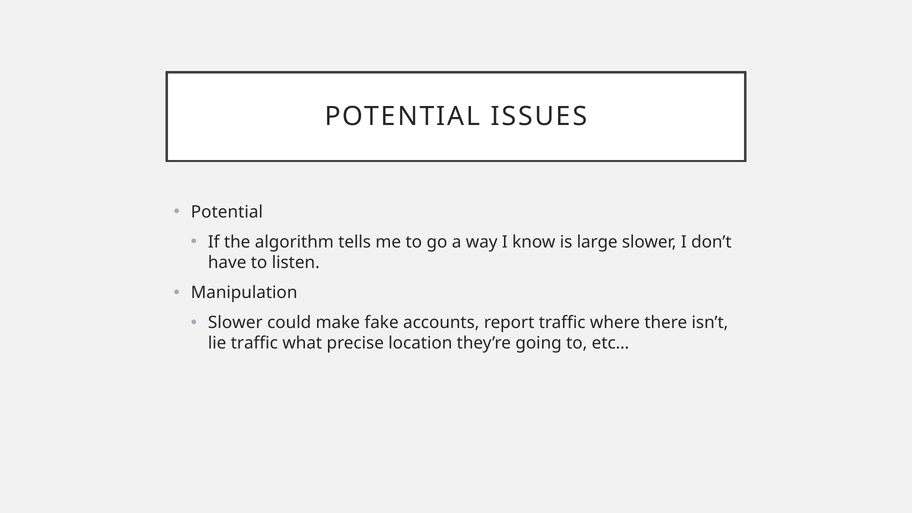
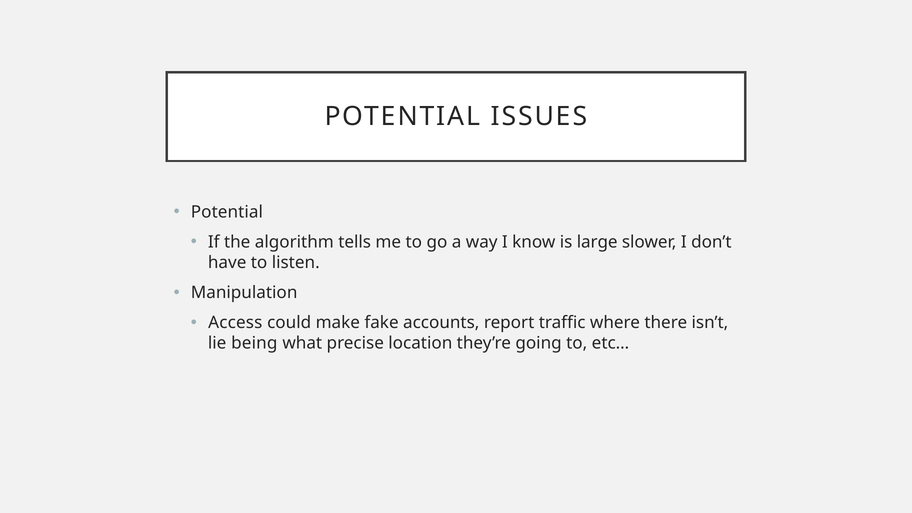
Slower at (235, 323): Slower -> Access
lie traffic: traffic -> being
